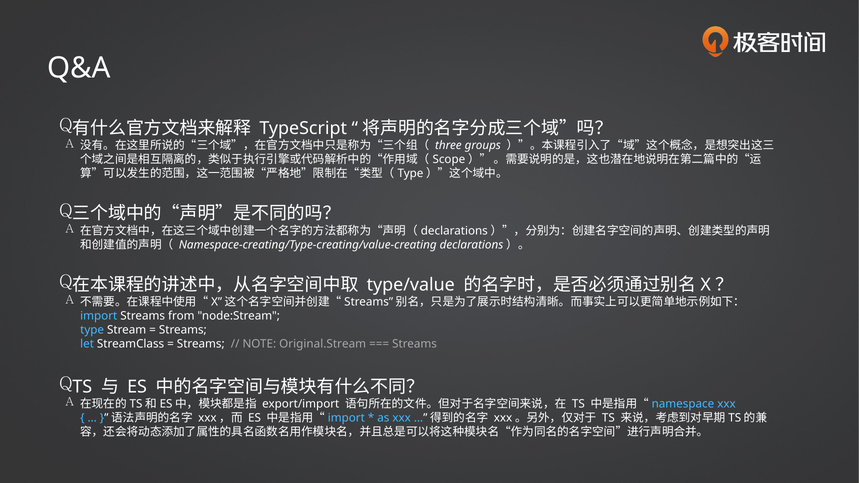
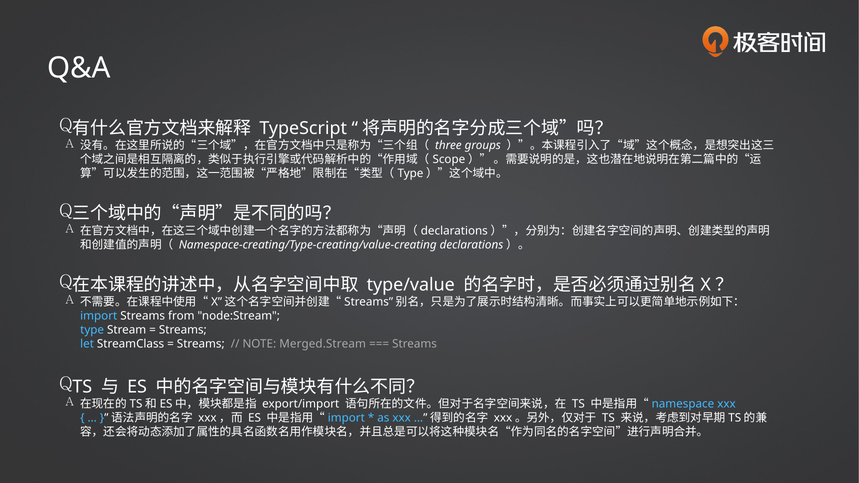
Original.Stream: Original.Stream -> Merged.Stream
